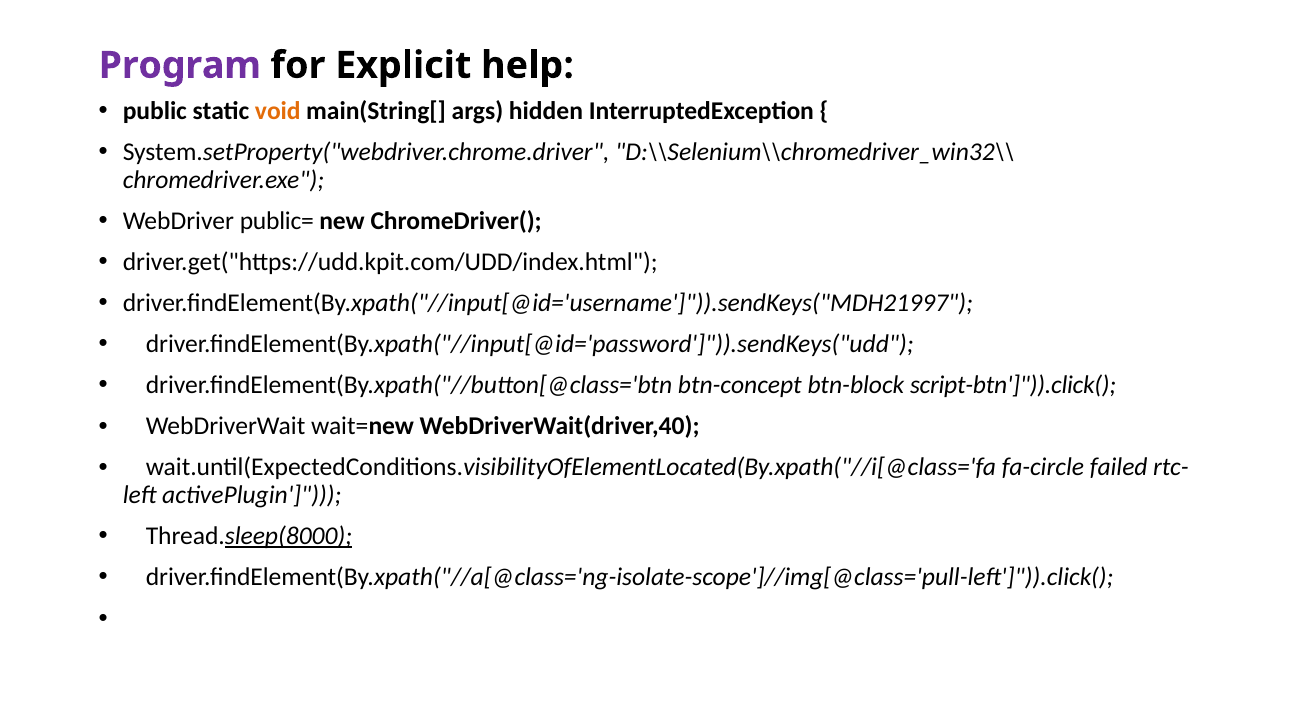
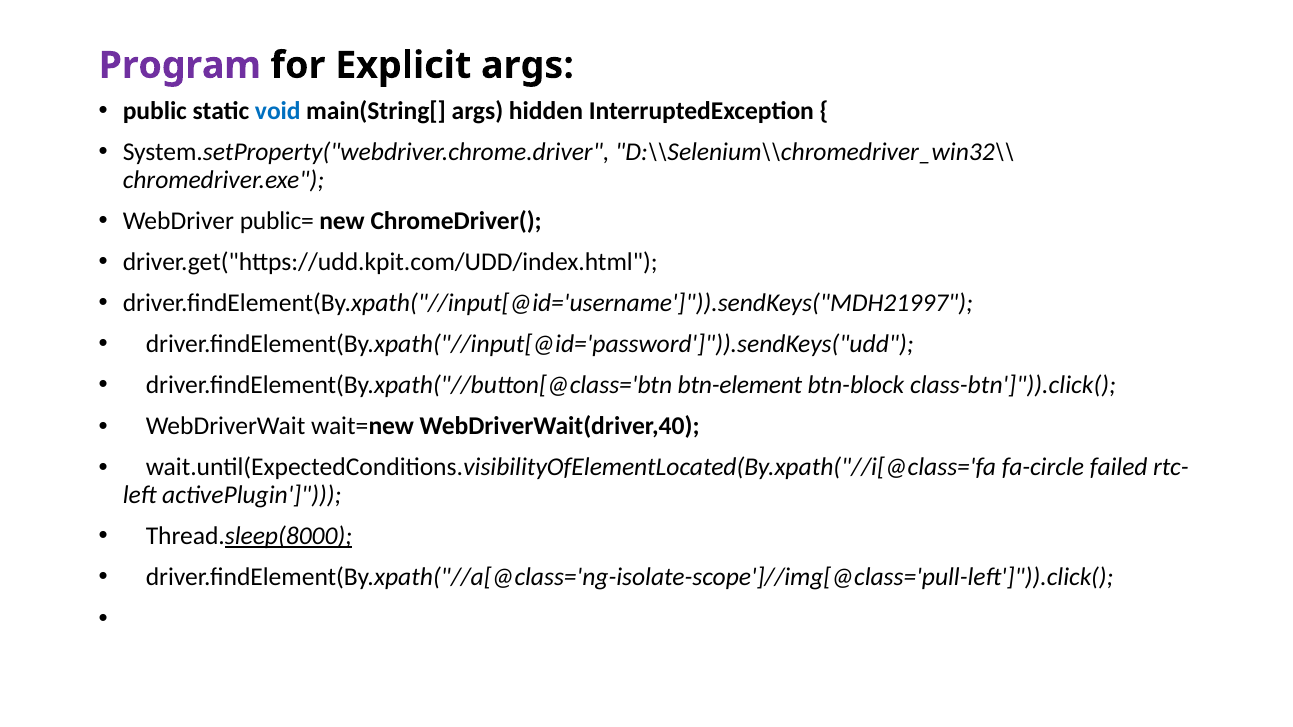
Explicit help: help -> args
void colour: orange -> blue
btn-concept: btn-concept -> btn-element
script-btn']")).click(: script-btn']")).click( -> class-btn']")).click(
